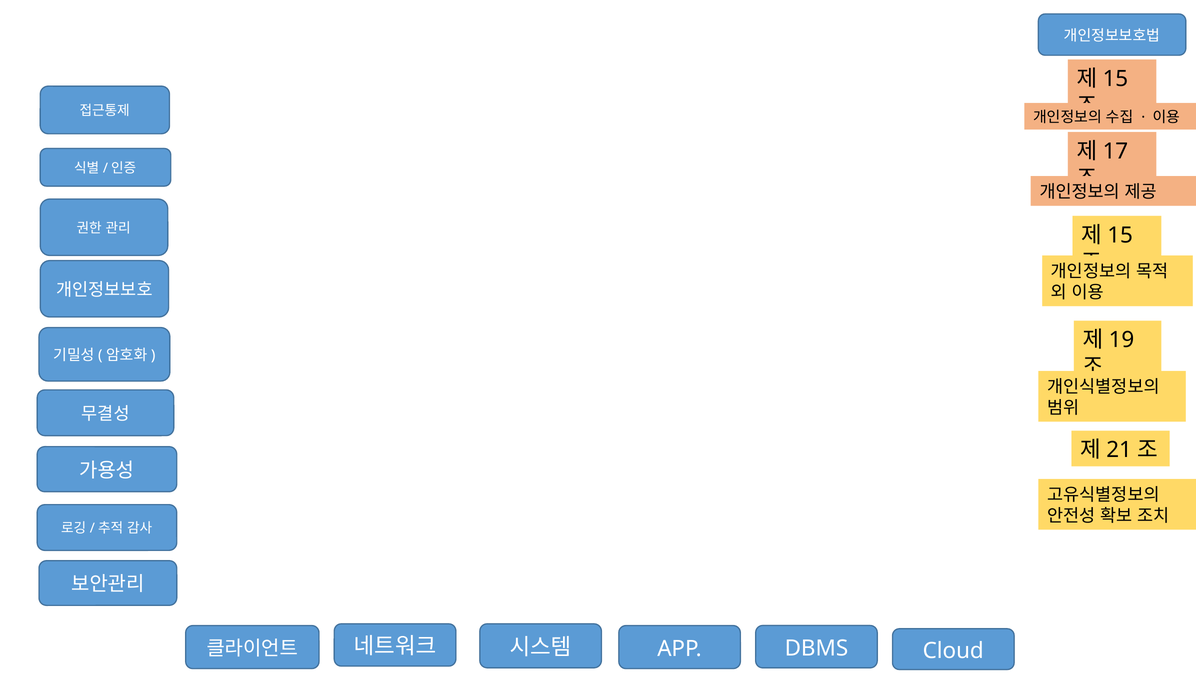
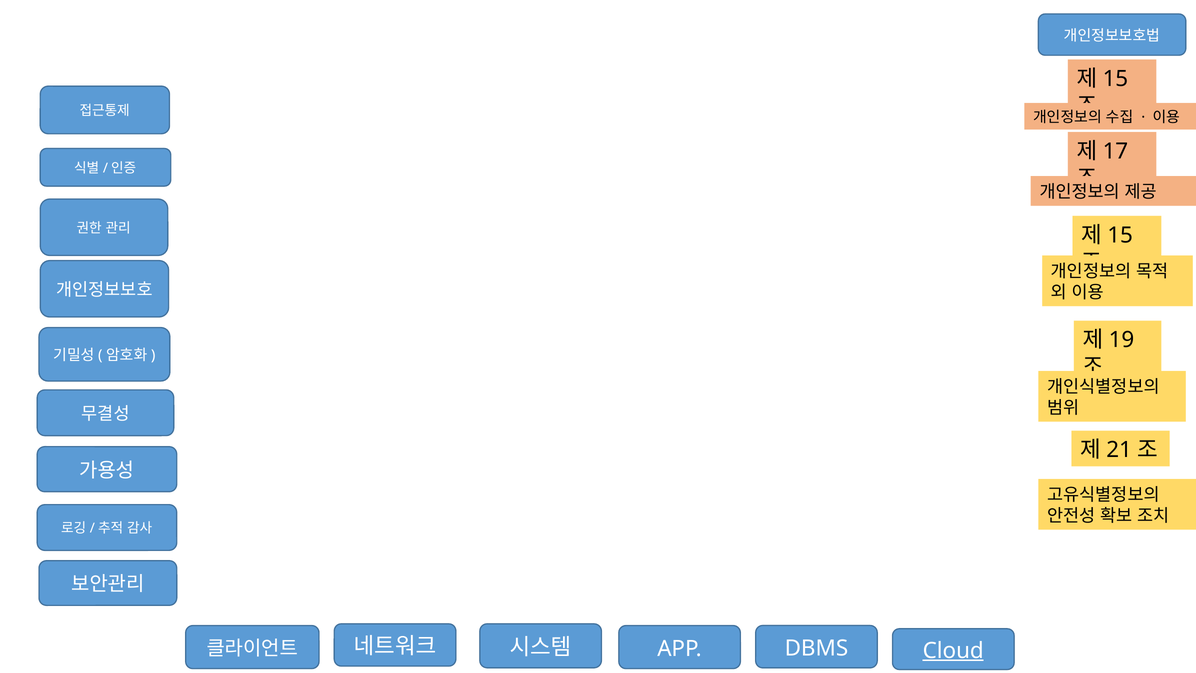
Cloud underline: none -> present
